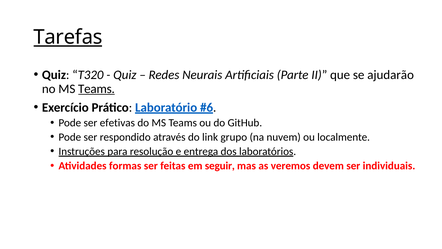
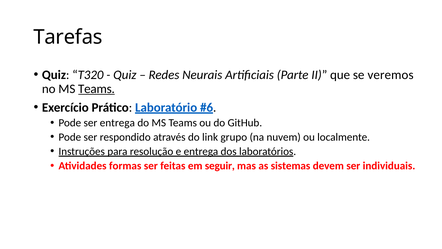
Tarefas underline: present -> none
ajudarão: ajudarão -> veremos
ser efetivas: efetivas -> entrega
veremos: veremos -> sistemas
